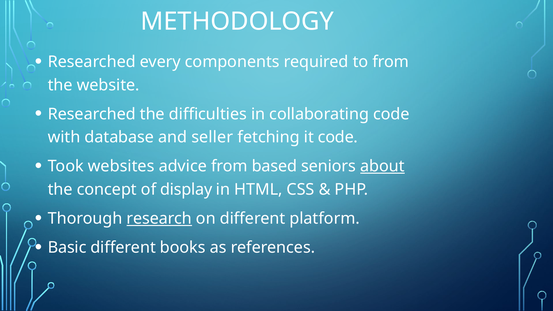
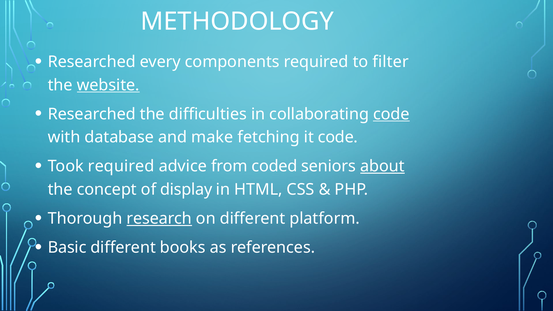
to from: from -> filter
website underline: none -> present
code at (391, 114) underline: none -> present
seller: seller -> make
Took websites: websites -> required
based: based -> coded
